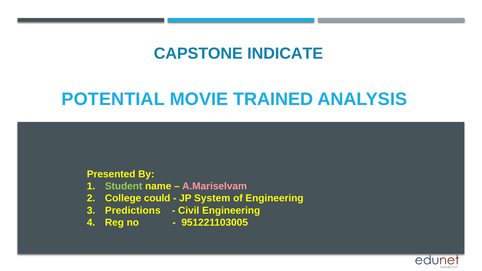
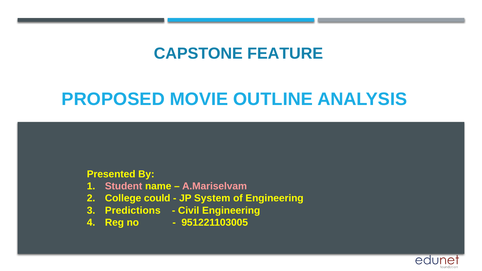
INDICATE: INDICATE -> FEATURE
POTENTIAL: POTENTIAL -> PROPOSED
TRAINED: TRAINED -> OUTLINE
Student colour: light green -> pink
